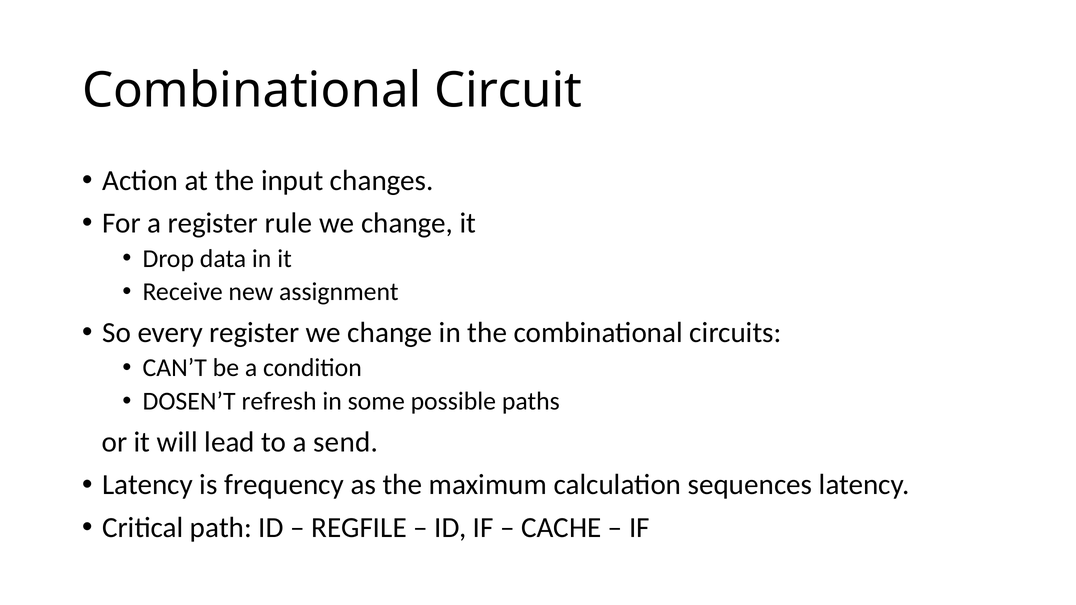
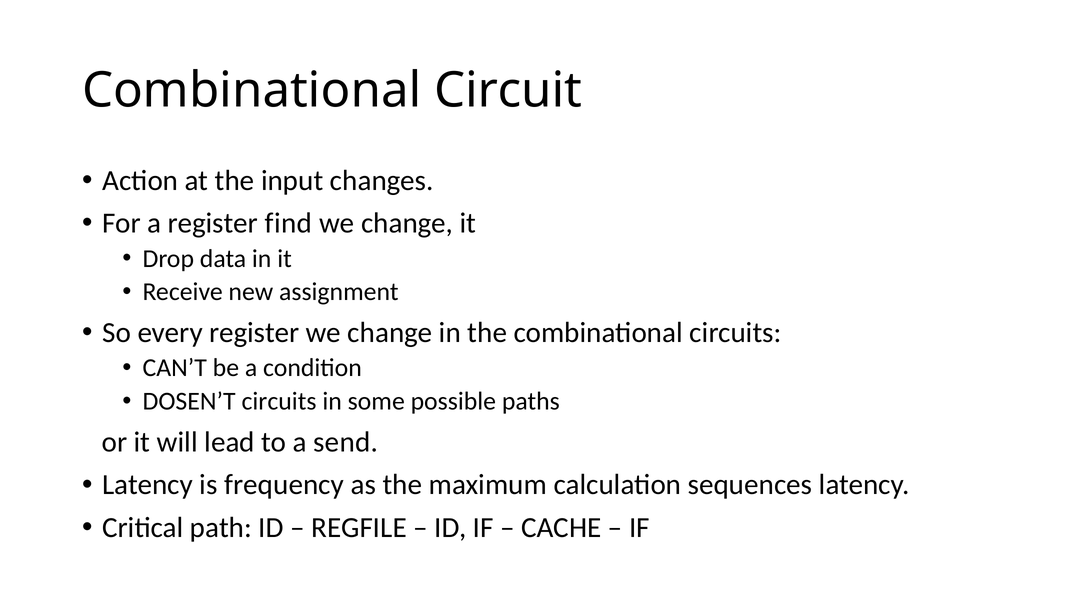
rule: rule -> find
DOSEN’T refresh: refresh -> circuits
